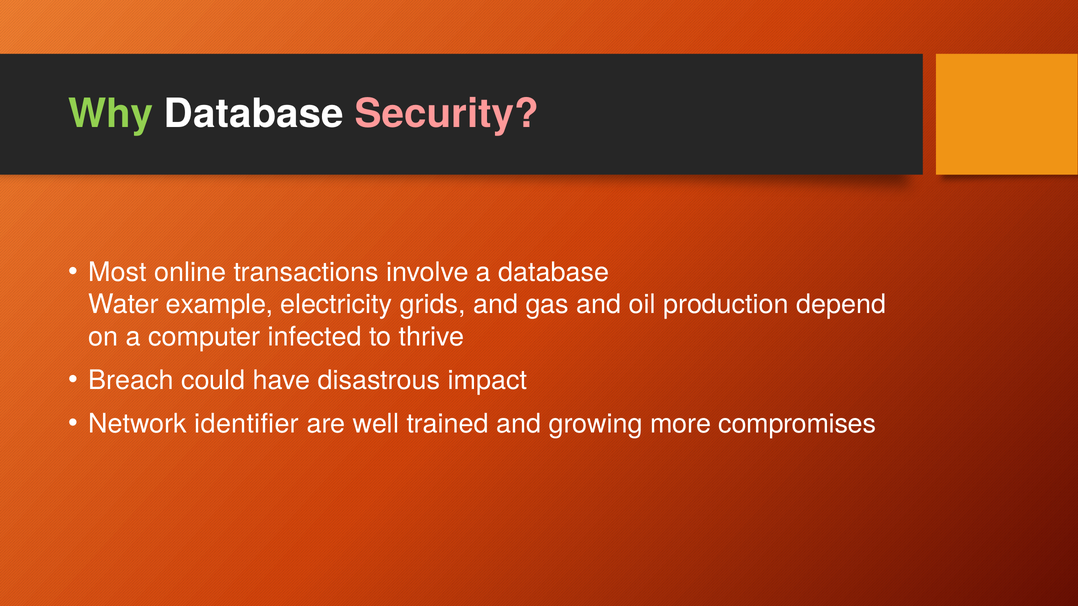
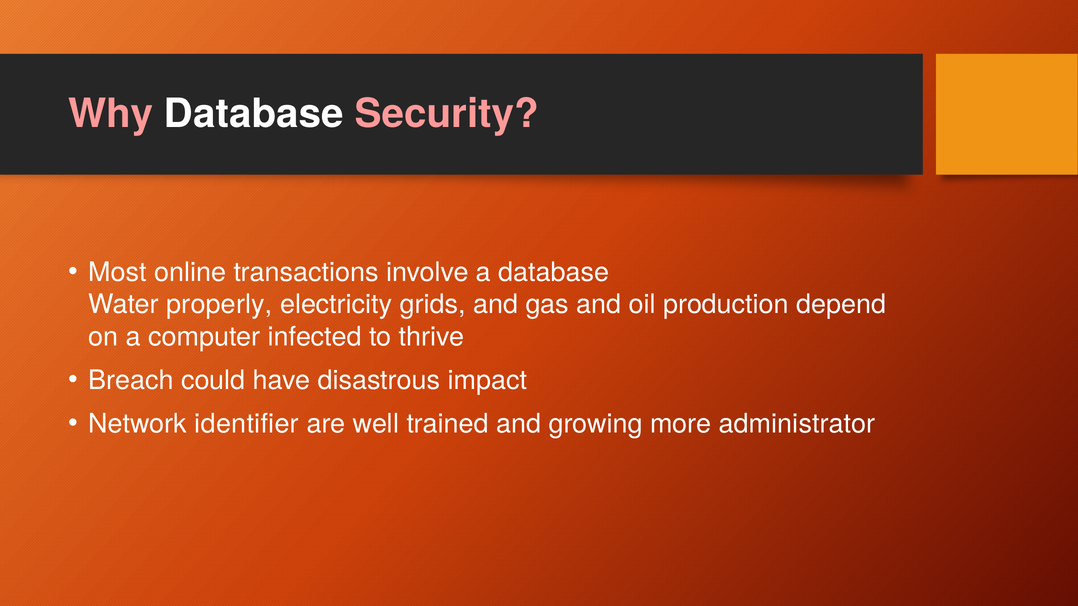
Why colour: light green -> pink
example: example -> properly
compromises: compromises -> administrator
